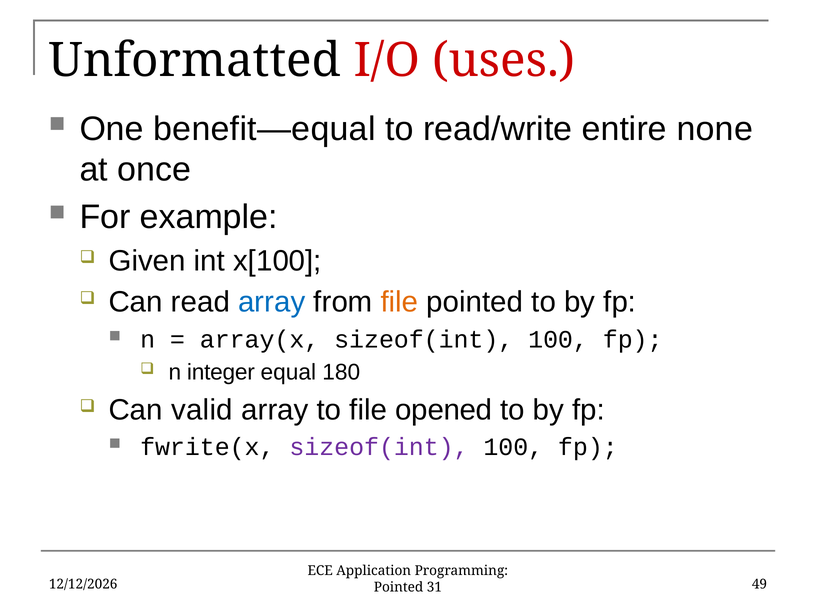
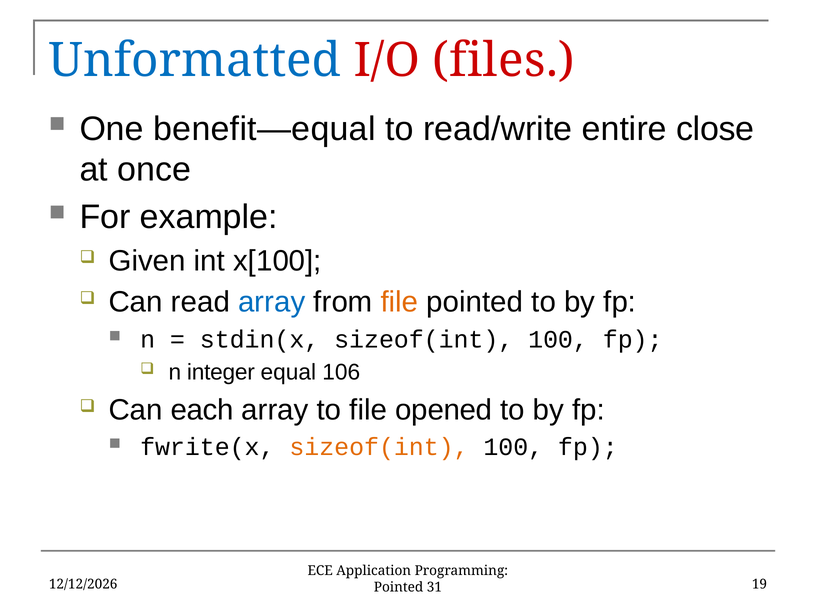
Unformatted colour: black -> blue
uses: uses -> files
none: none -> close
array(x: array(x -> stdin(x
180: 180 -> 106
valid: valid -> each
sizeof(int at (379, 447) colour: purple -> orange
49: 49 -> 19
